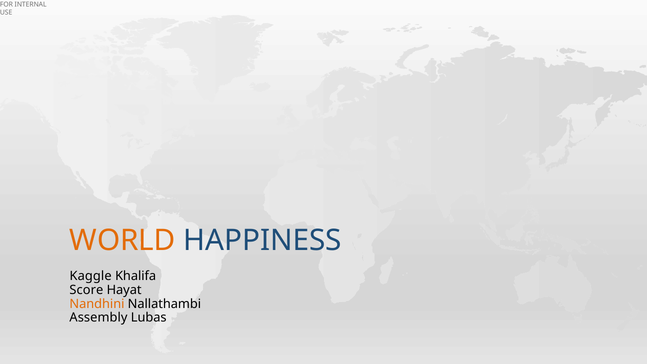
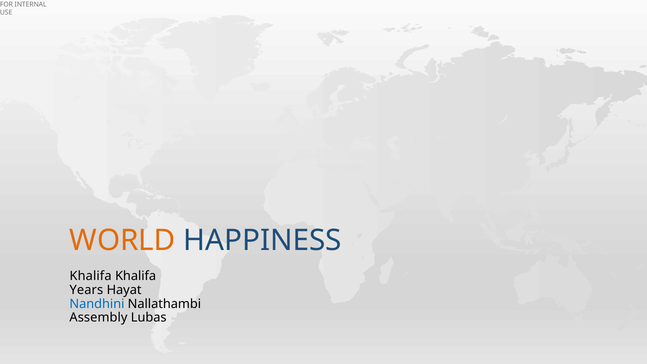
Kaggle at (91, 276): Kaggle -> Khalifa
Score: Score -> Years
Nandhini colour: orange -> blue
